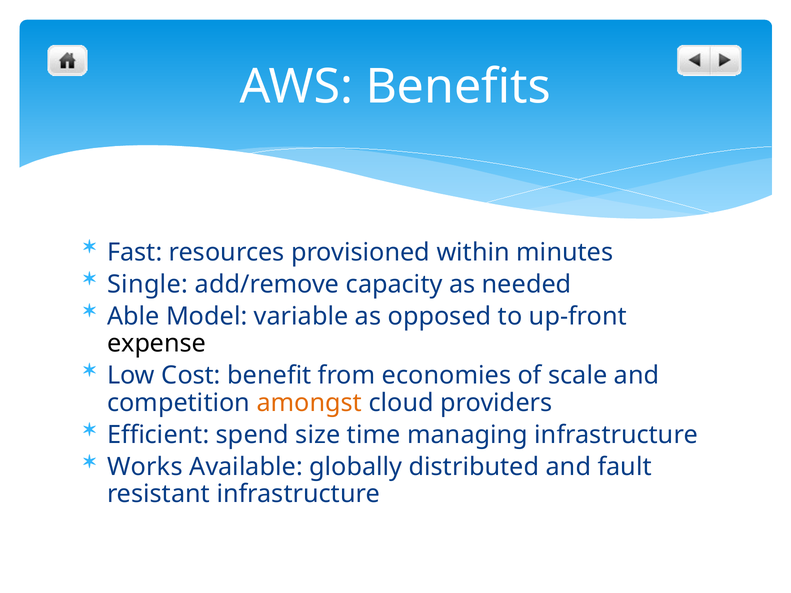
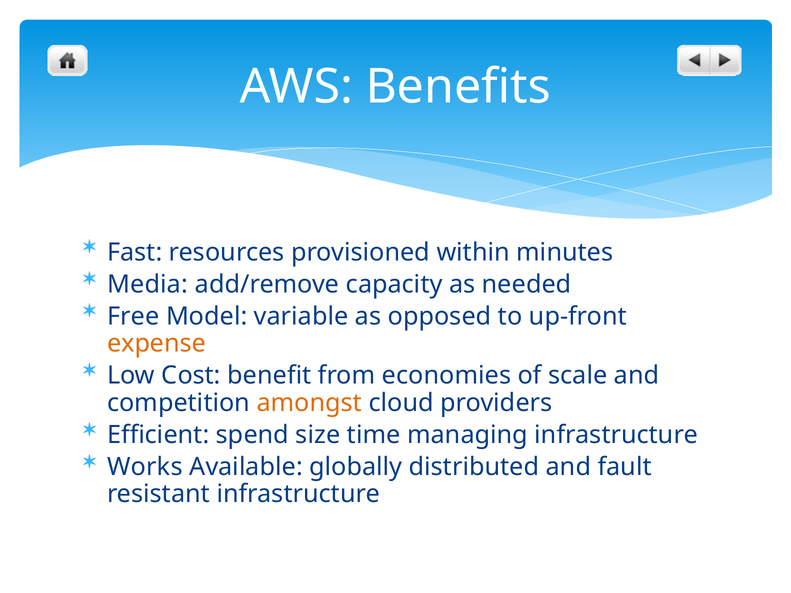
Single: Single -> Media
Able: Able -> Free
expense colour: black -> orange
